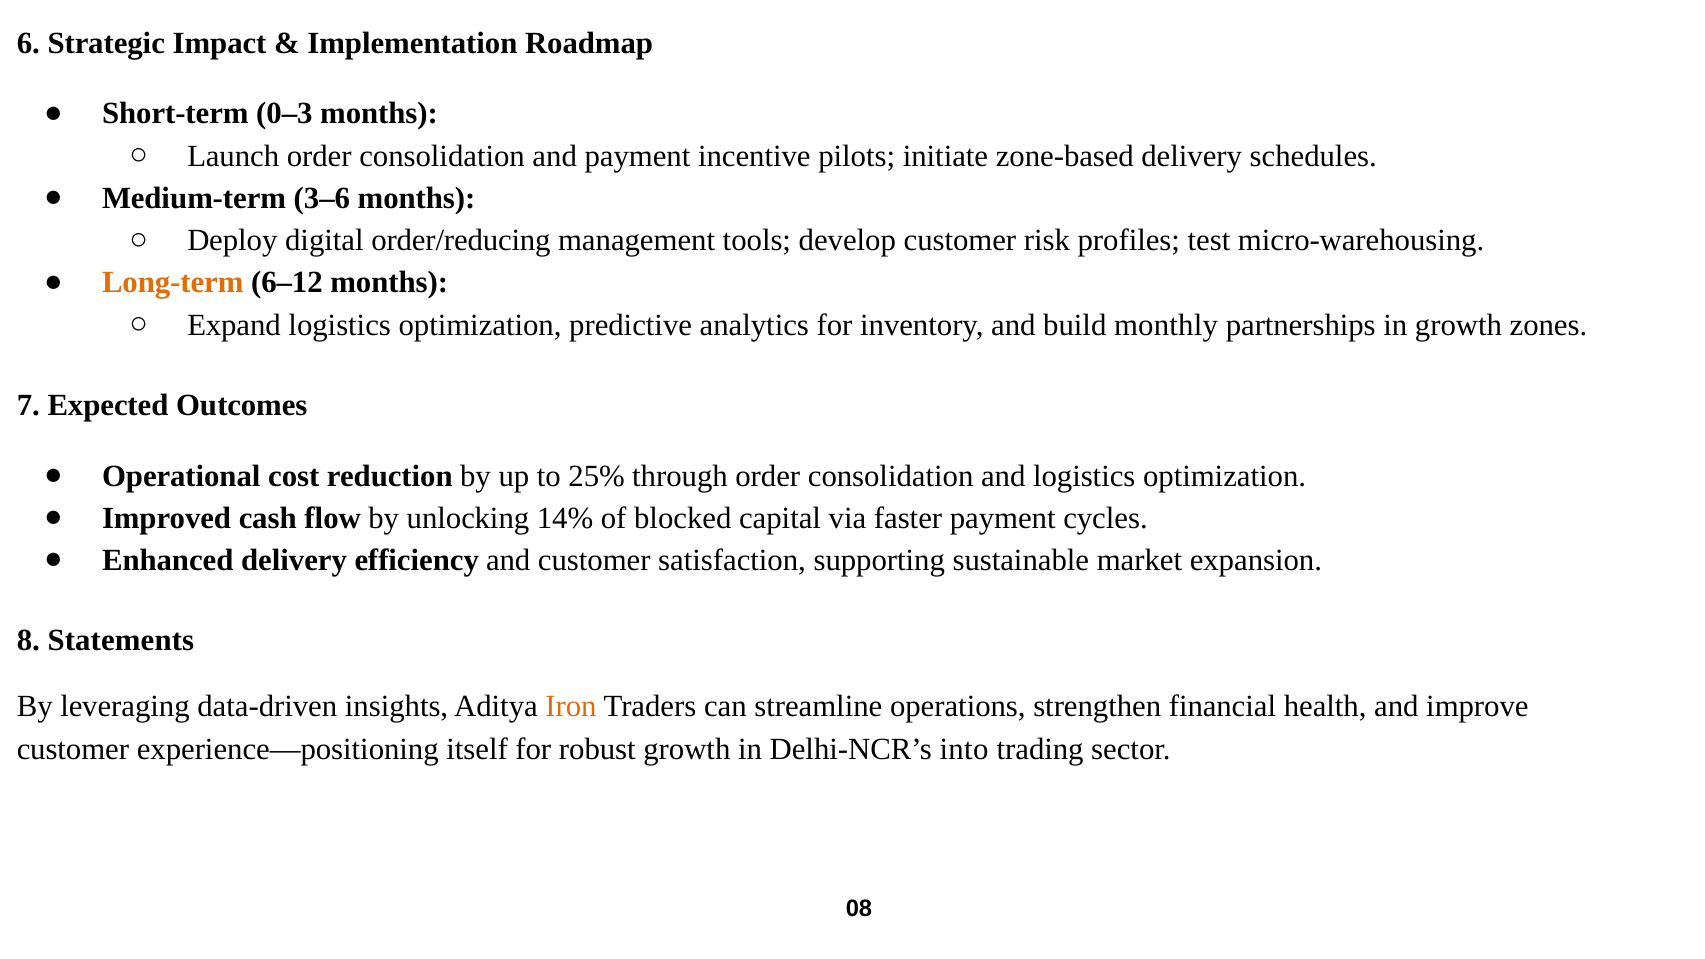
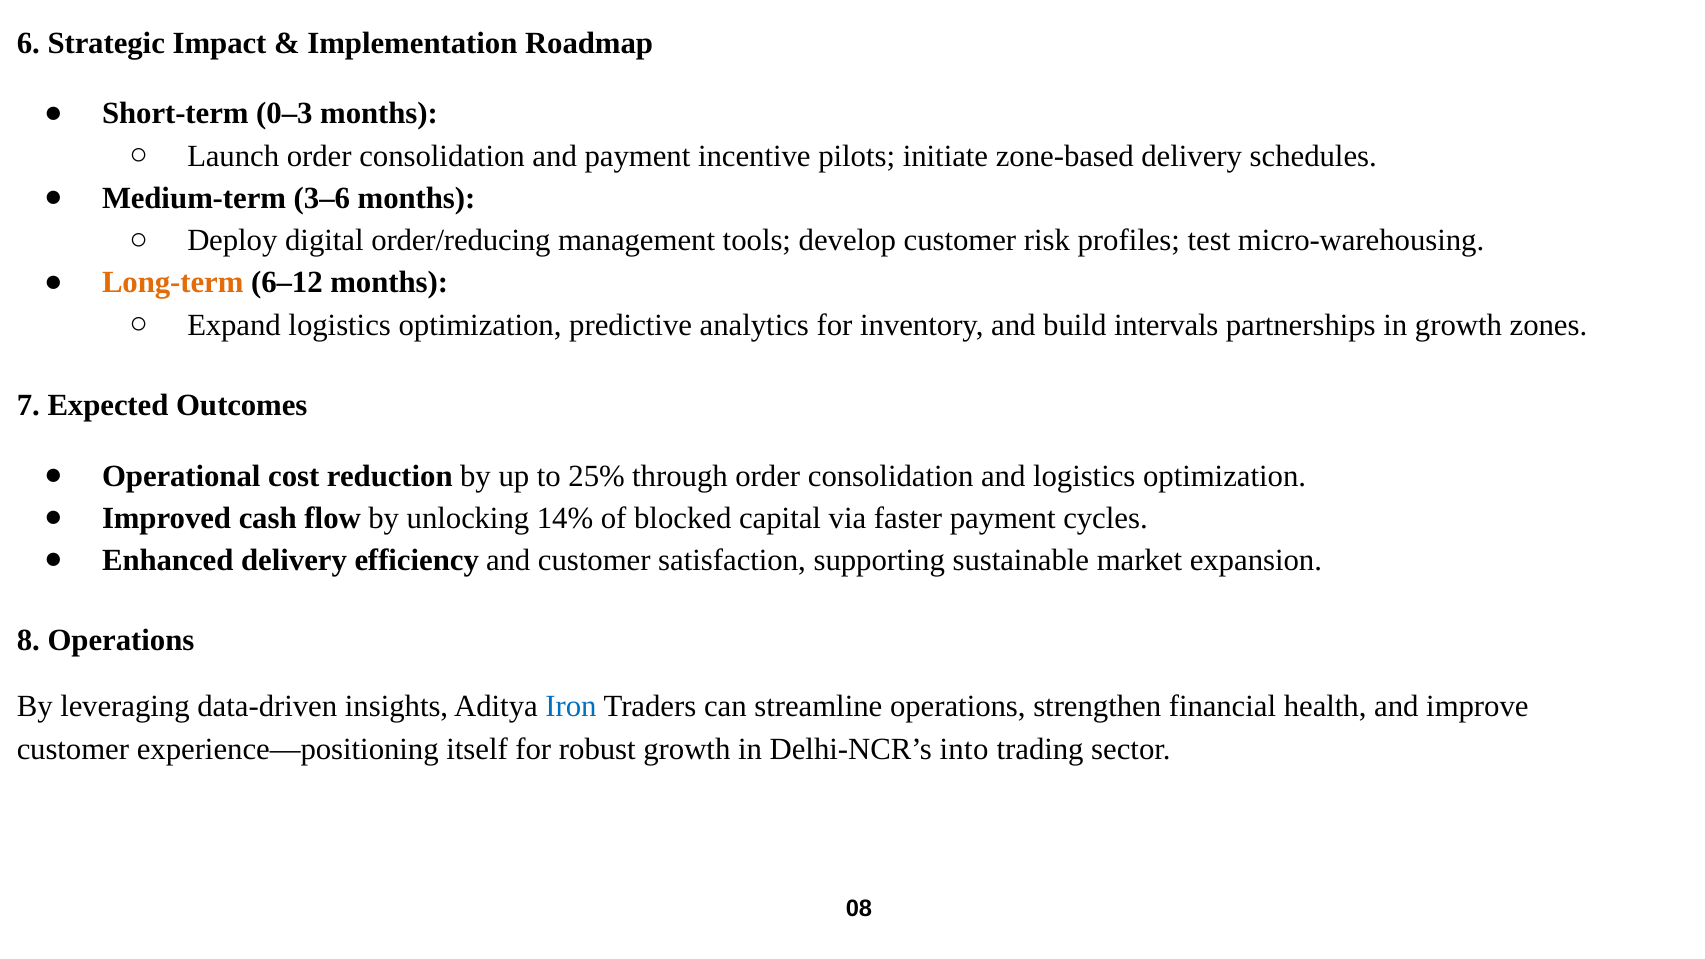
monthly: monthly -> intervals
8 Statements: Statements -> Operations
Iron colour: orange -> blue
